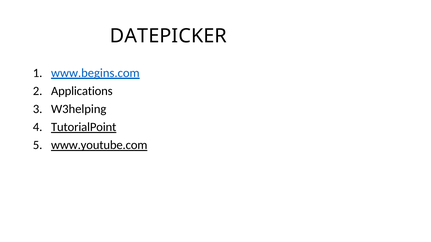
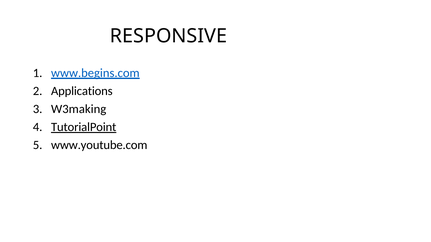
DATEPICKER: DATEPICKER -> RESPONSIVE
W3helping: W3helping -> W3making
www.youtube.com underline: present -> none
